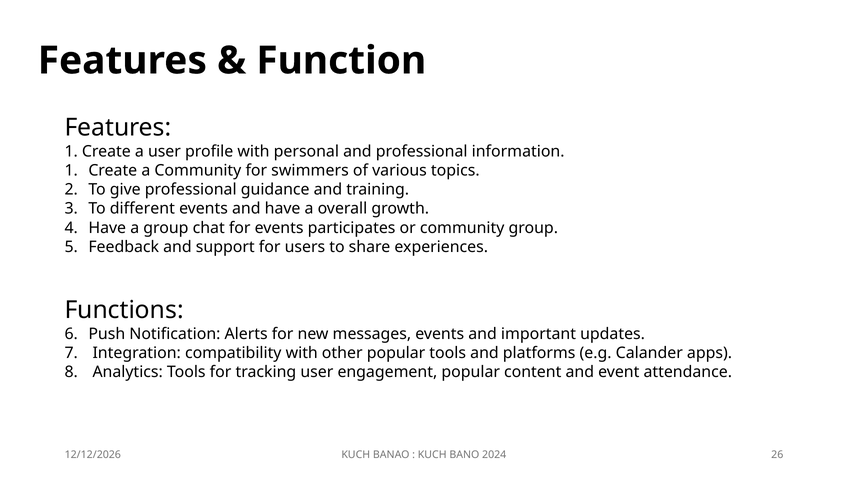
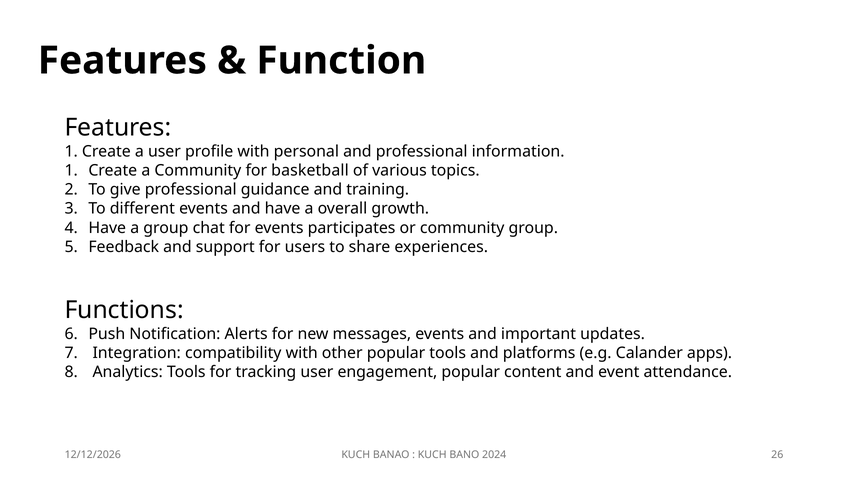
swimmers: swimmers -> basketball
